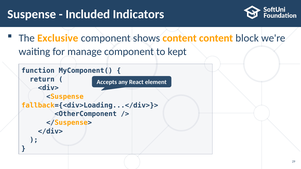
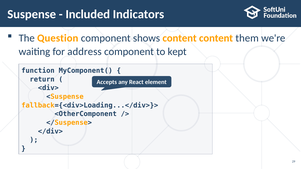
Exclusive: Exclusive -> Question
block: block -> them
manage: manage -> address
